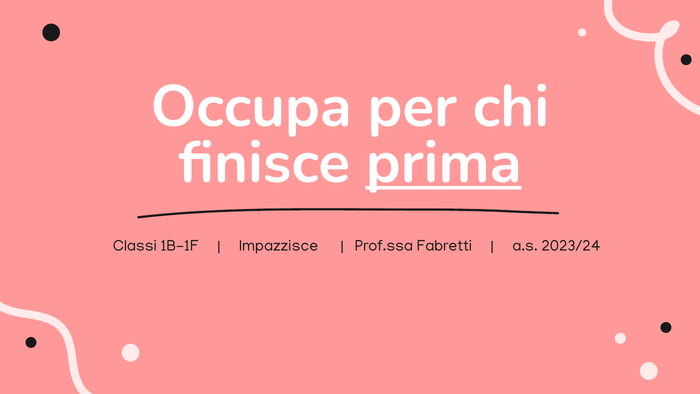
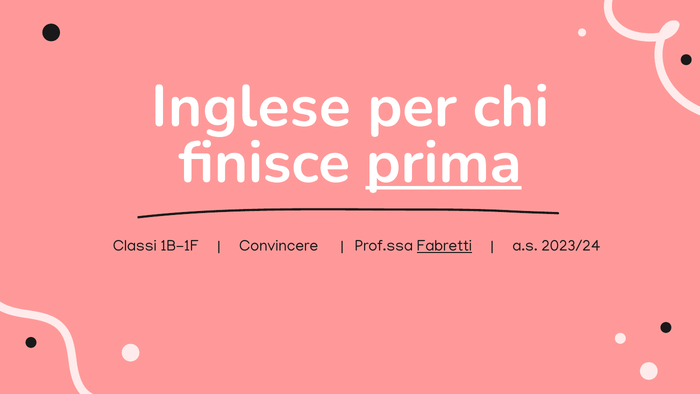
Occupa: Occupa -> Inglese
Impazzisce: Impazzisce -> Convincere
Fabretti underline: none -> present
